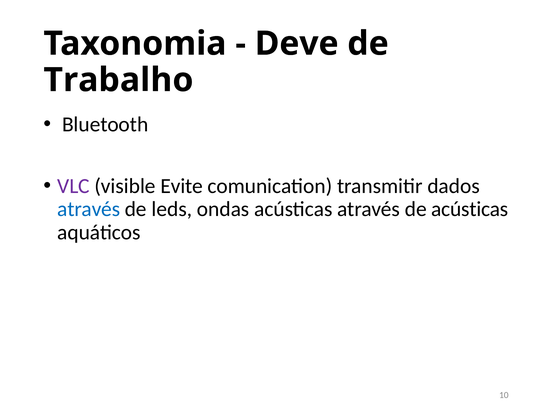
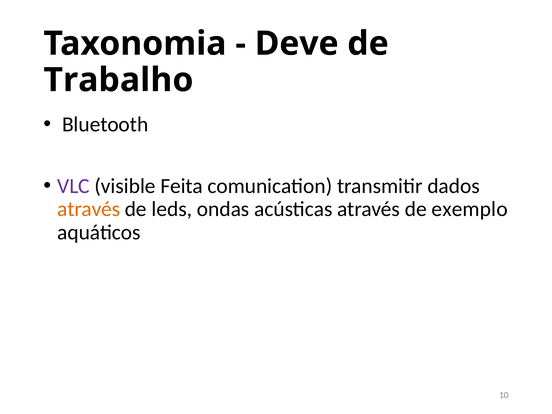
Evite: Evite -> Feita
através at (89, 209) colour: blue -> orange
de acústicas: acústicas -> exemplo
